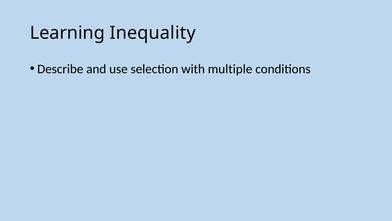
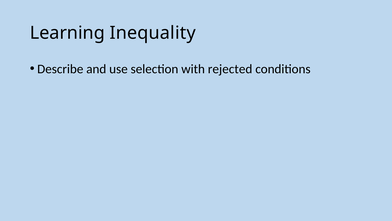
multiple: multiple -> rejected
